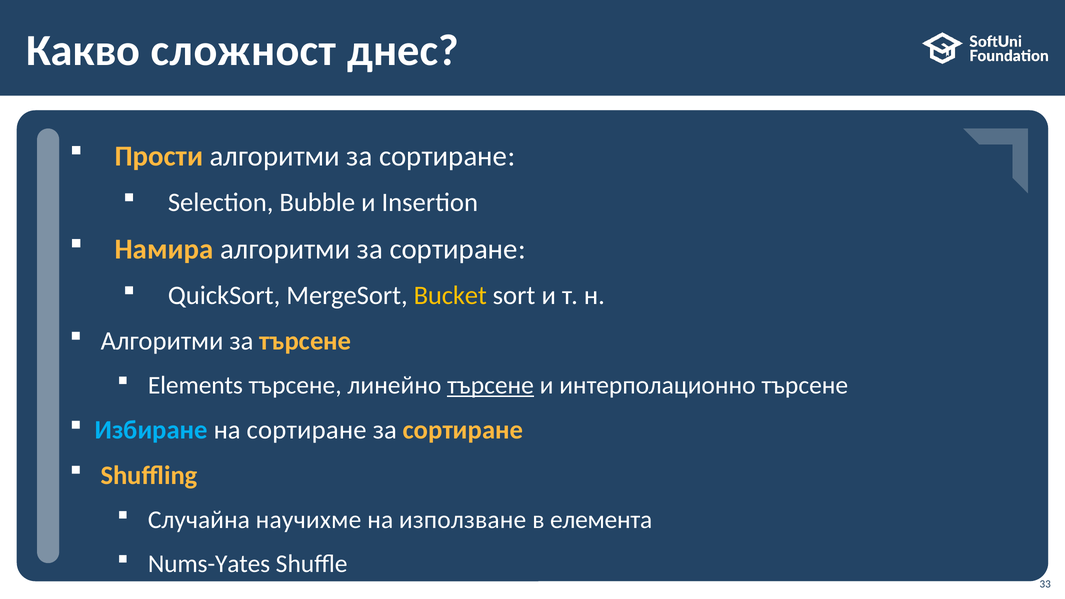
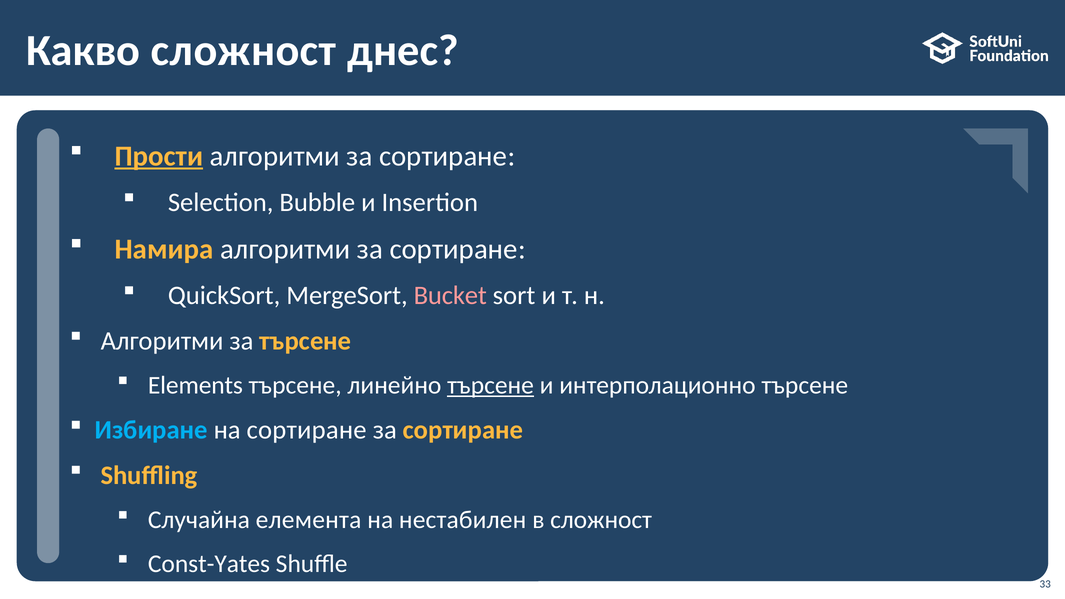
Прости underline: none -> present
Bucket colour: yellow -> pink
научихме: научихме -> елемента
използване: използване -> нестабилен
в елемента: елемента -> сложност
Nums-Yates: Nums-Yates -> Const-Yates
